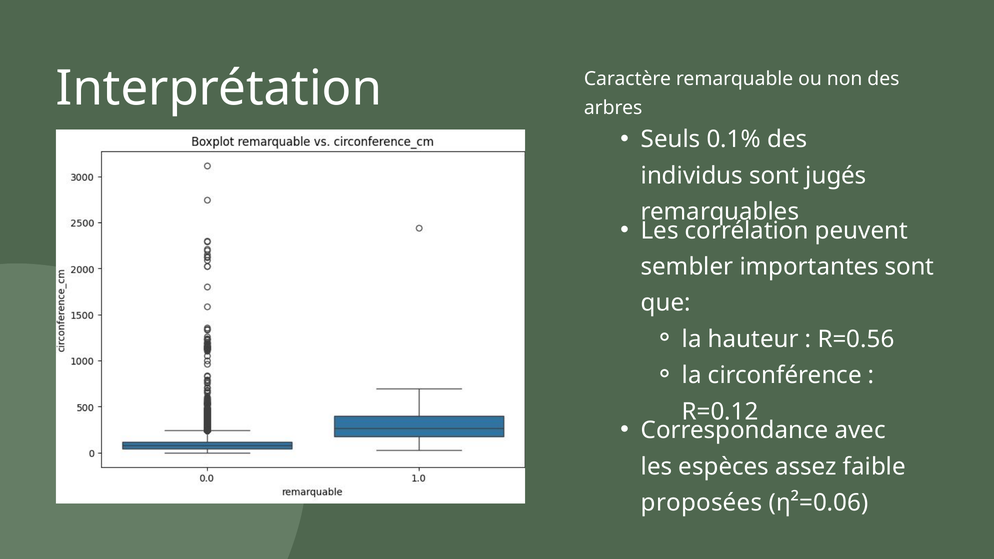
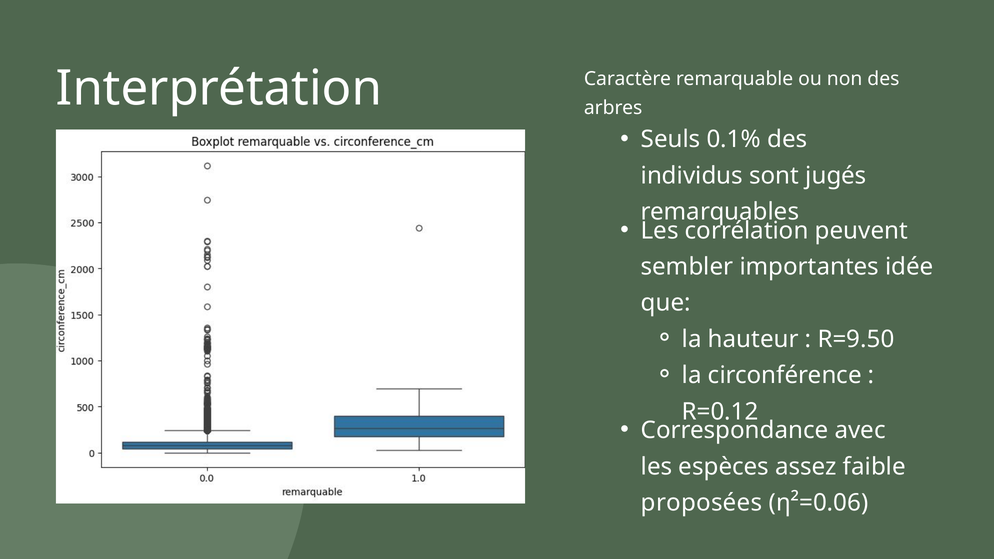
importantes sont: sont -> idée
R=0.56: R=0.56 -> R=9.50
